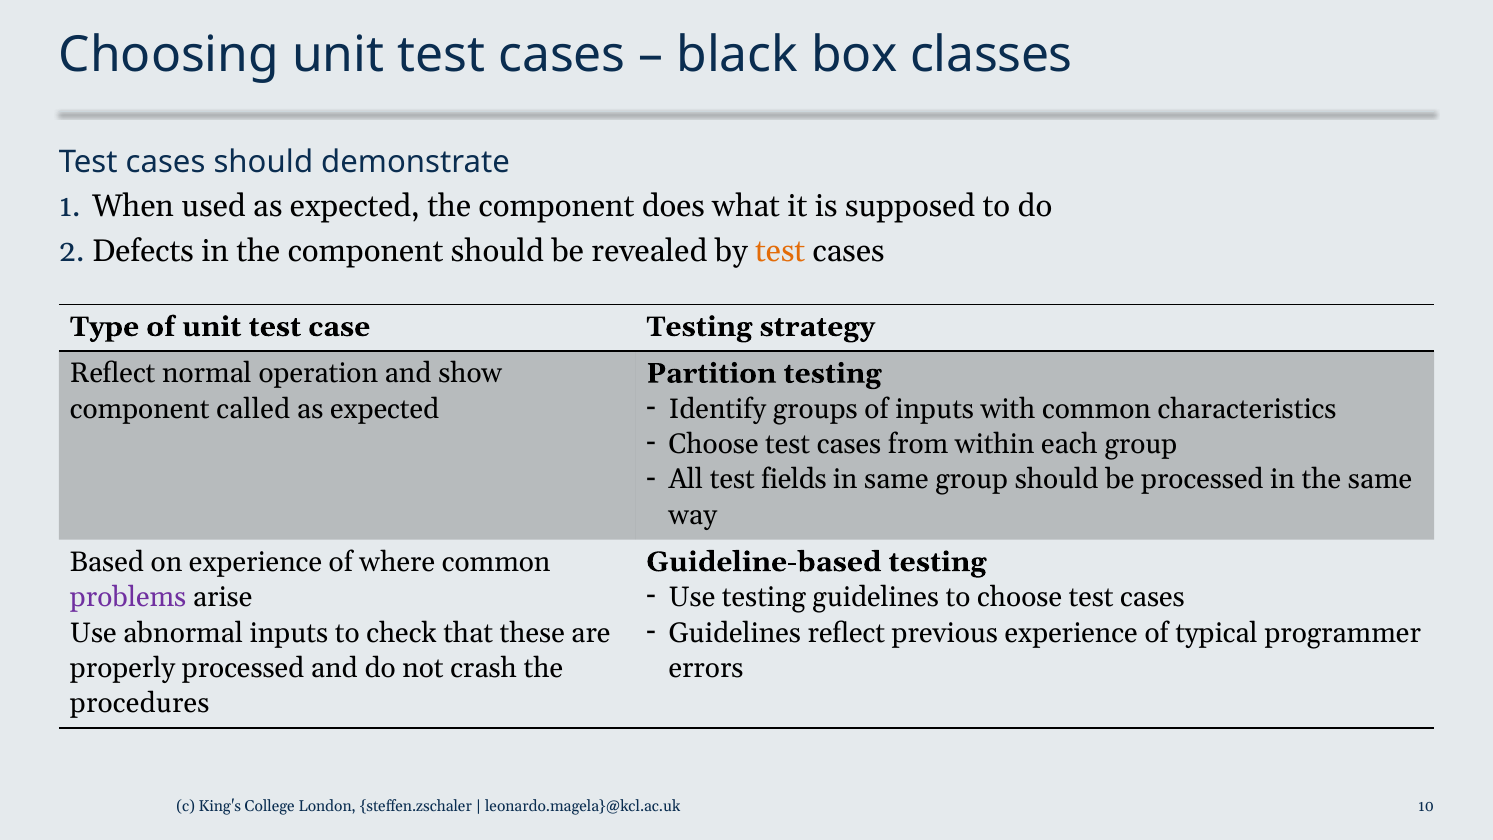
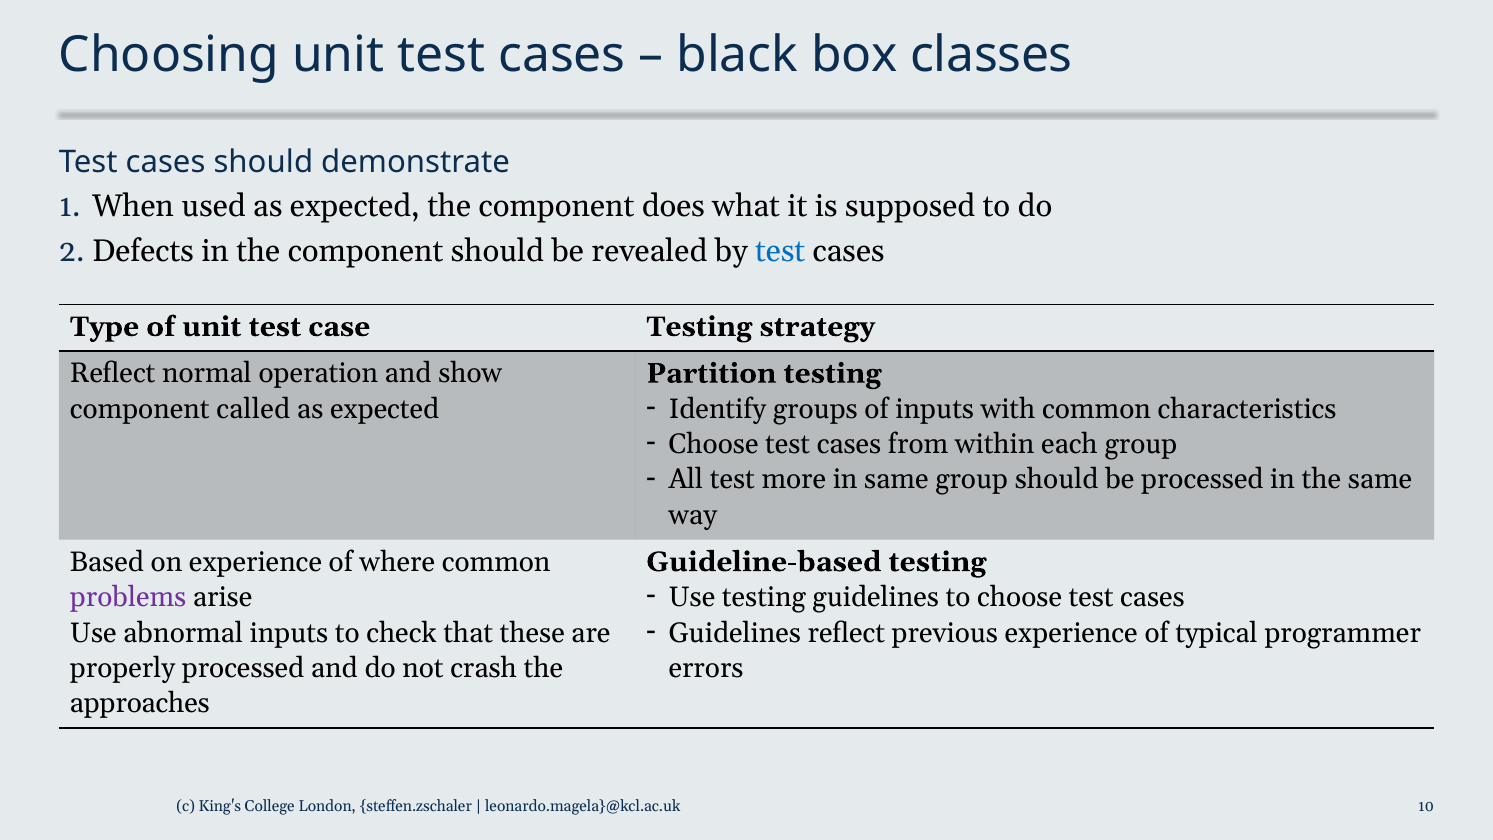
test at (780, 251) colour: orange -> blue
fields: fields -> more
procedures: procedures -> approaches
